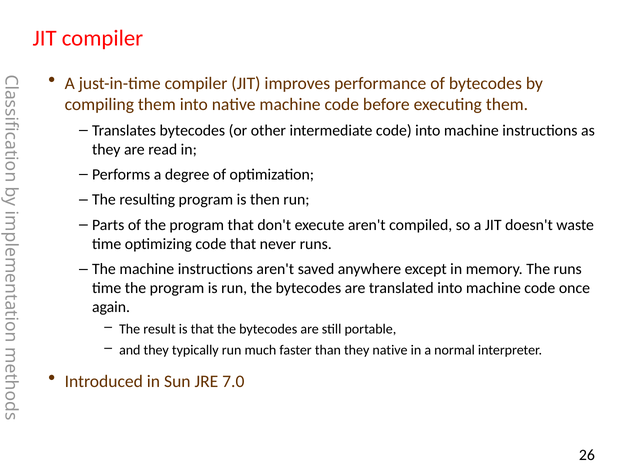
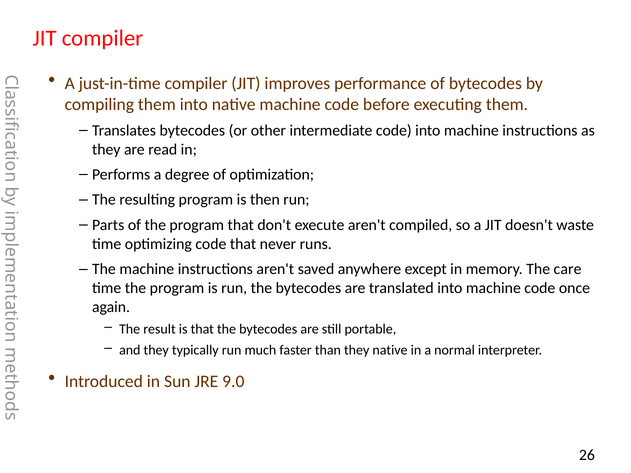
The runs: runs -> care
7.0: 7.0 -> 9.0
